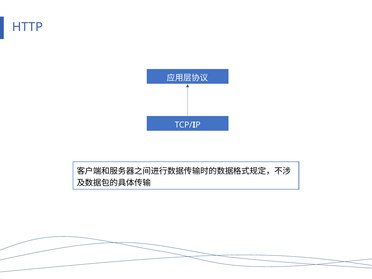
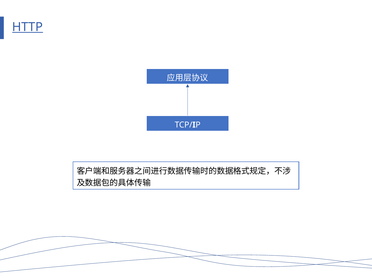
HTTP underline: none -> present
